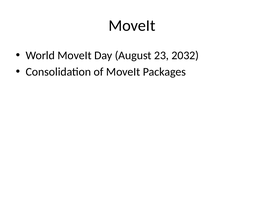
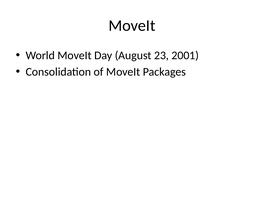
2032: 2032 -> 2001
